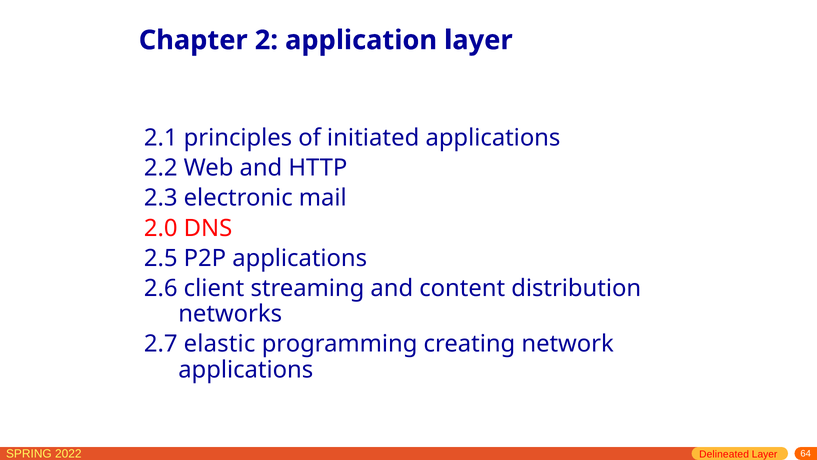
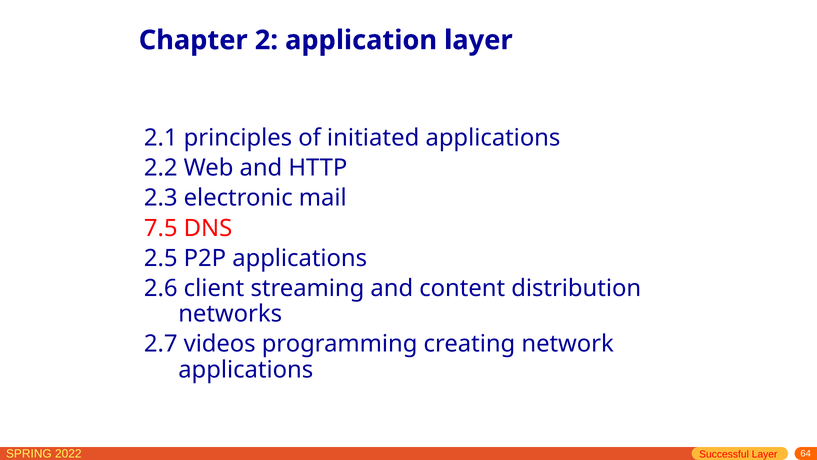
2.0: 2.0 -> 7.5
elastic: elastic -> videos
Delineated: Delineated -> Successful
